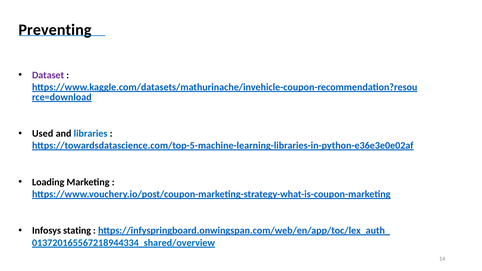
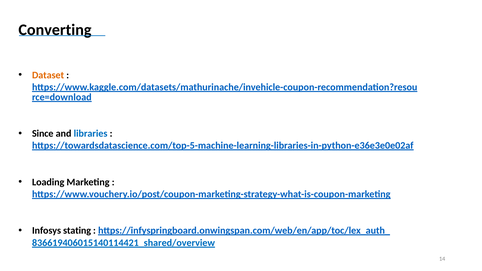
Preventing: Preventing -> Converting
Dataset colour: purple -> orange
Used: Used -> Since
013720165567218944334_shared/overview: 013720165567218944334_shared/overview -> 836619406015140114421_shared/overview
